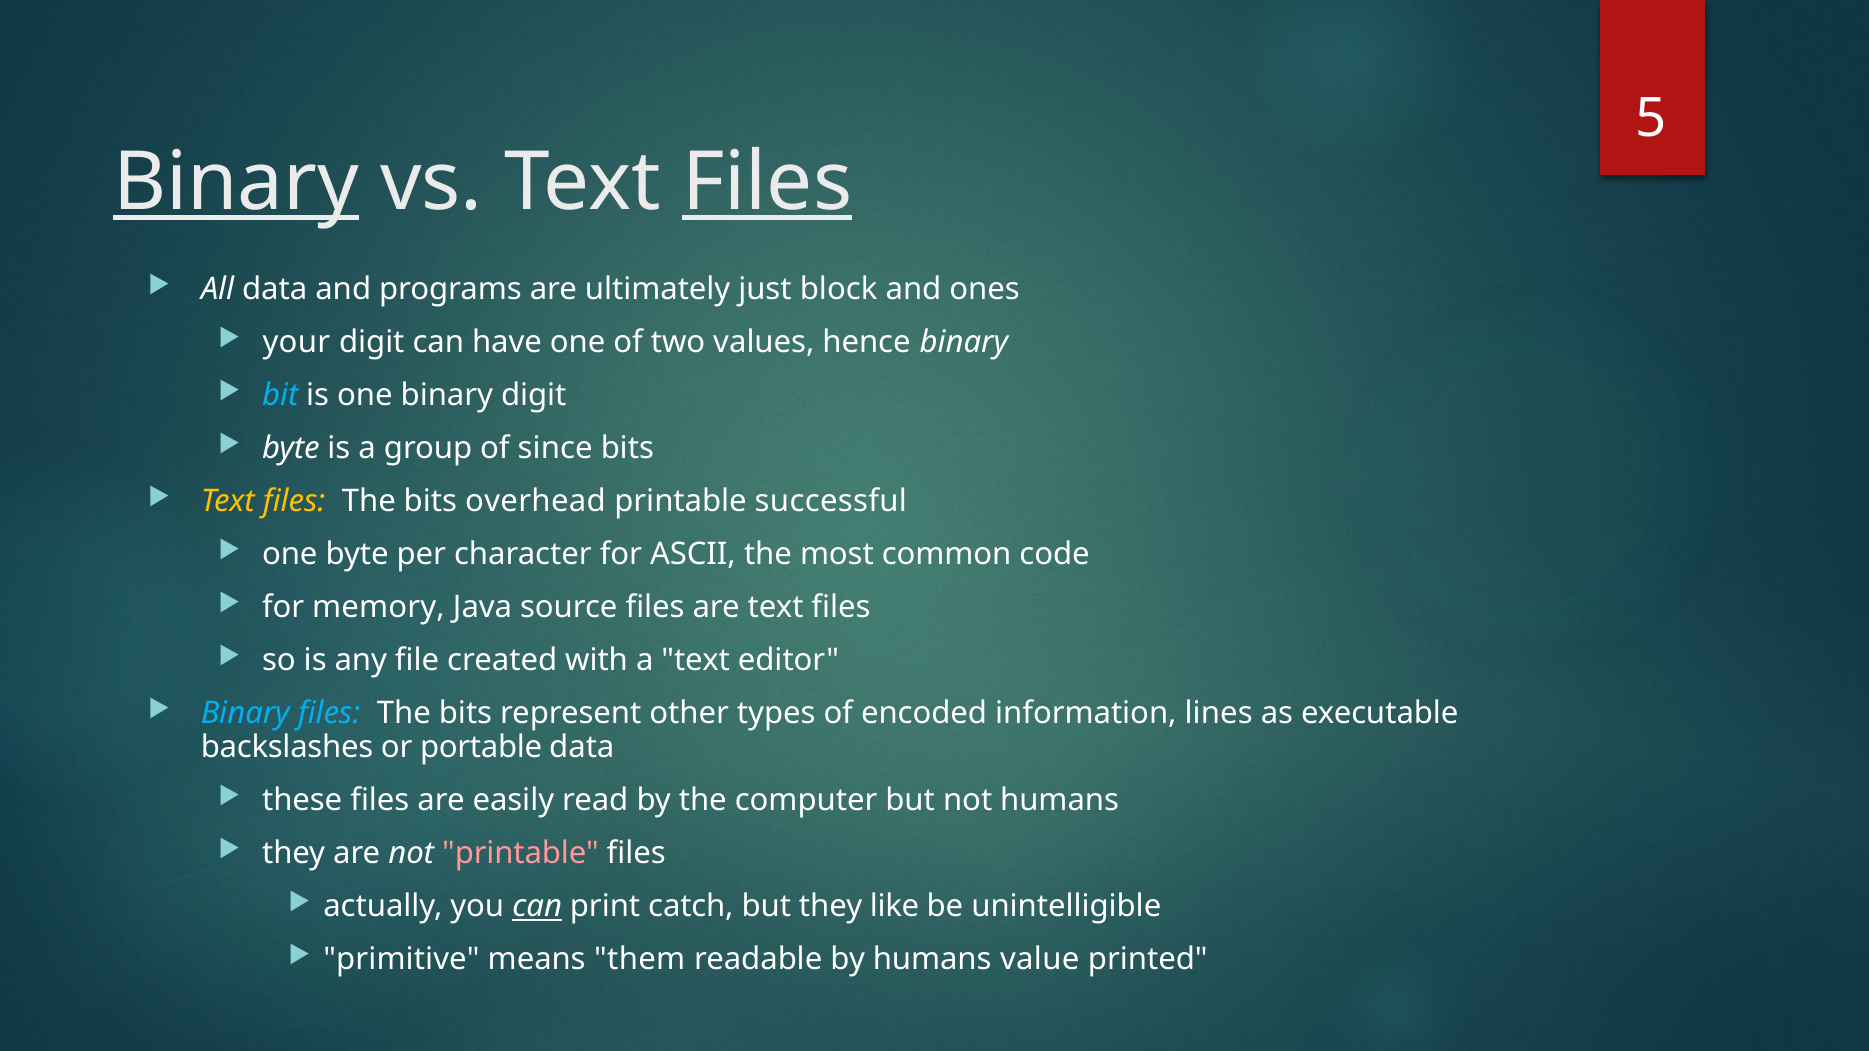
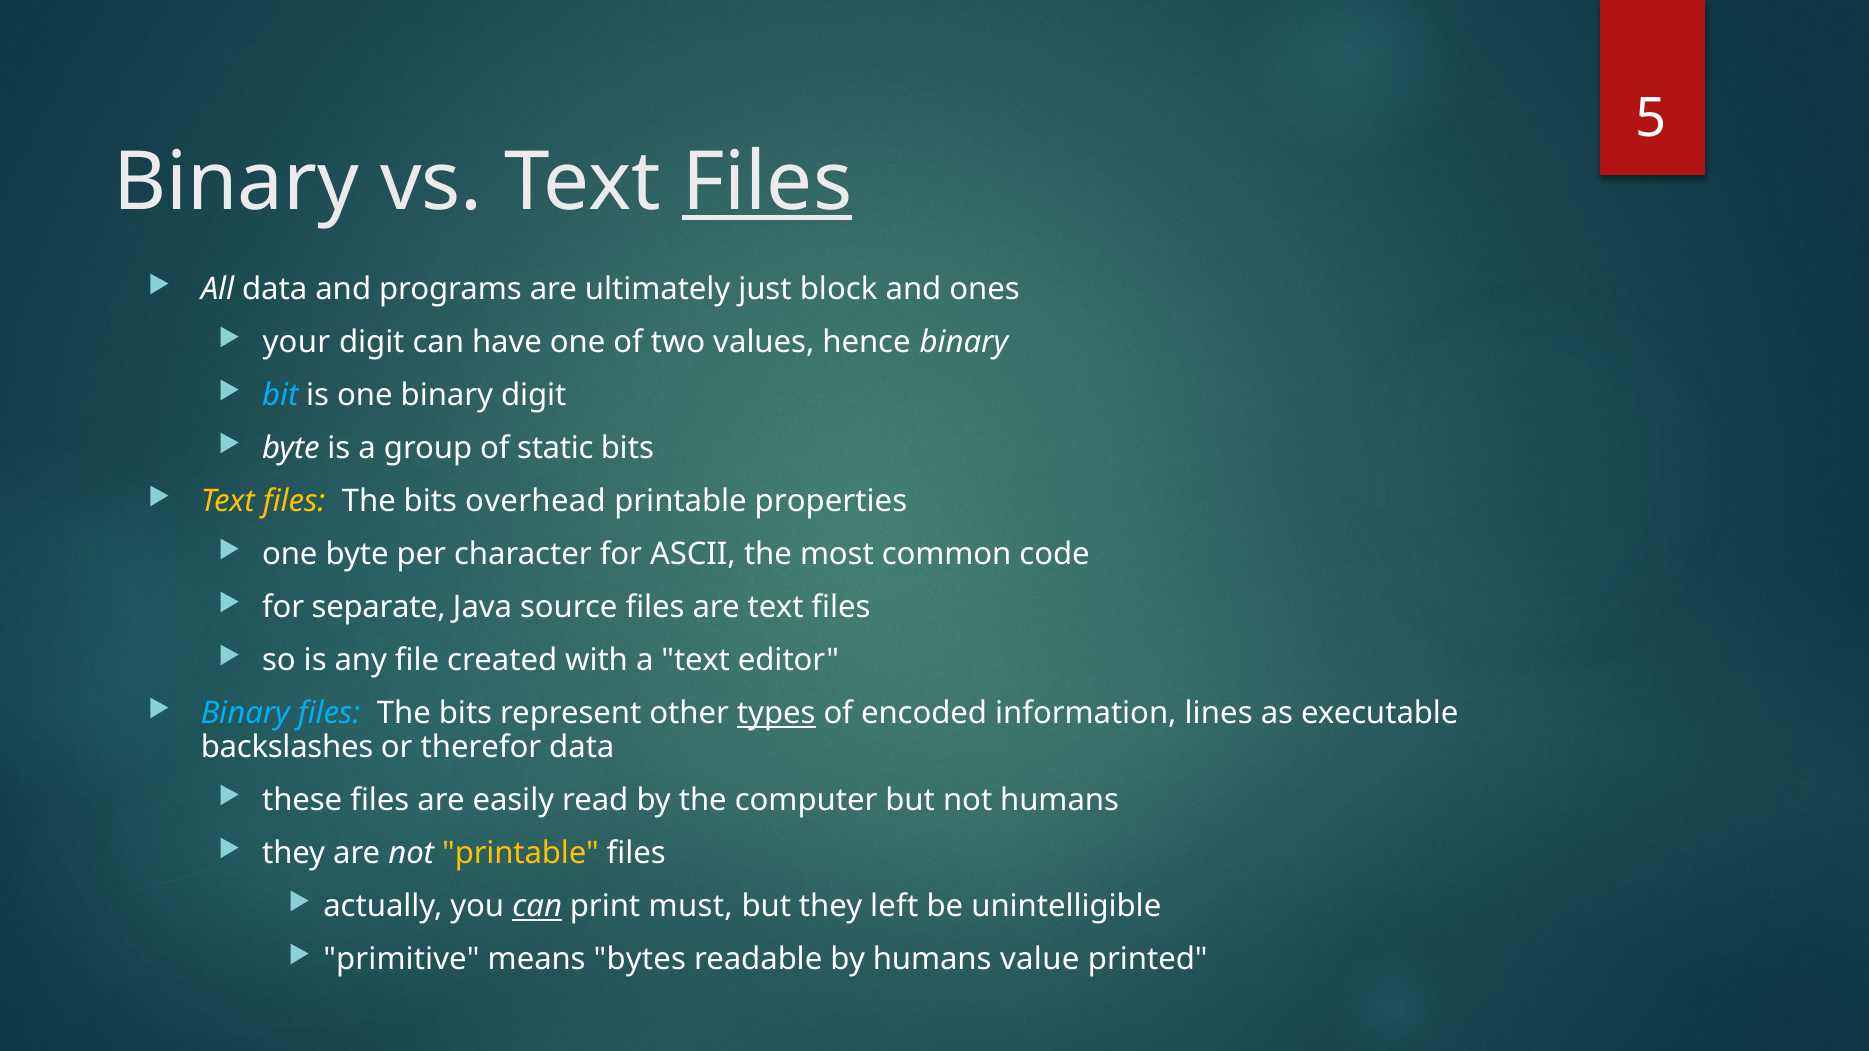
Binary at (236, 182) underline: present -> none
since: since -> static
successful: successful -> properties
memory: memory -> separate
types underline: none -> present
portable: portable -> therefor
printable at (521, 853) colour: pink -> yellow
catch: catch -> must
like: like -> left
them: them -> bytes
